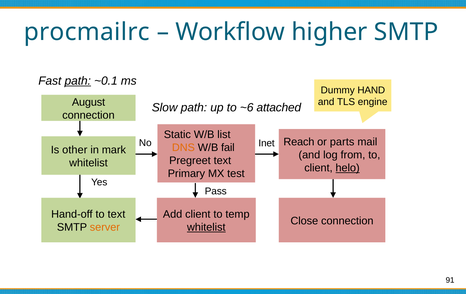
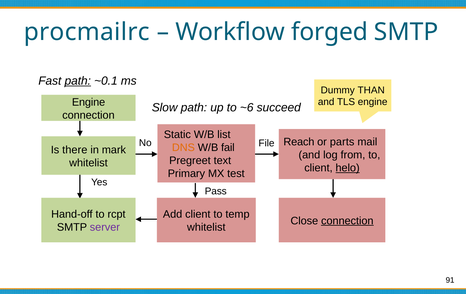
higher: higher -> forged
HAND: HAND -> THAN
August at (89, 102): August -> Engine
attached: attached -> succeed
Inet: Inet -> File
other: other -> there
to text: text -> rcpt
connection at (347, 221) underline: none -> present
server colour: orange -> purple
whitelist at (206, 227) underline: present -> none
